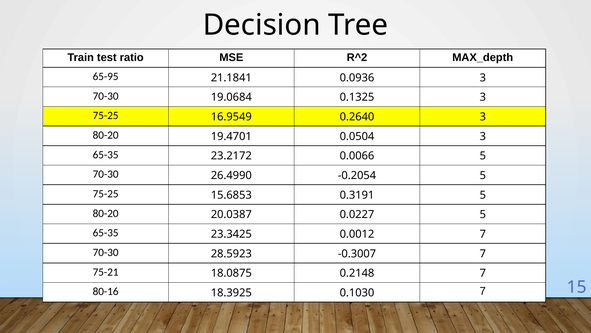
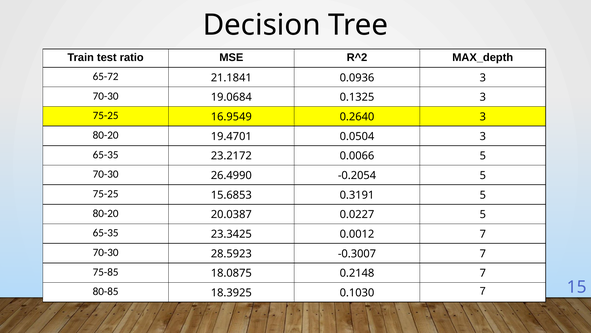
65-95: 65-95 -> 65-72
75-21: 75-21 -> 75-85
80-16: 80-16 -> 80-85
